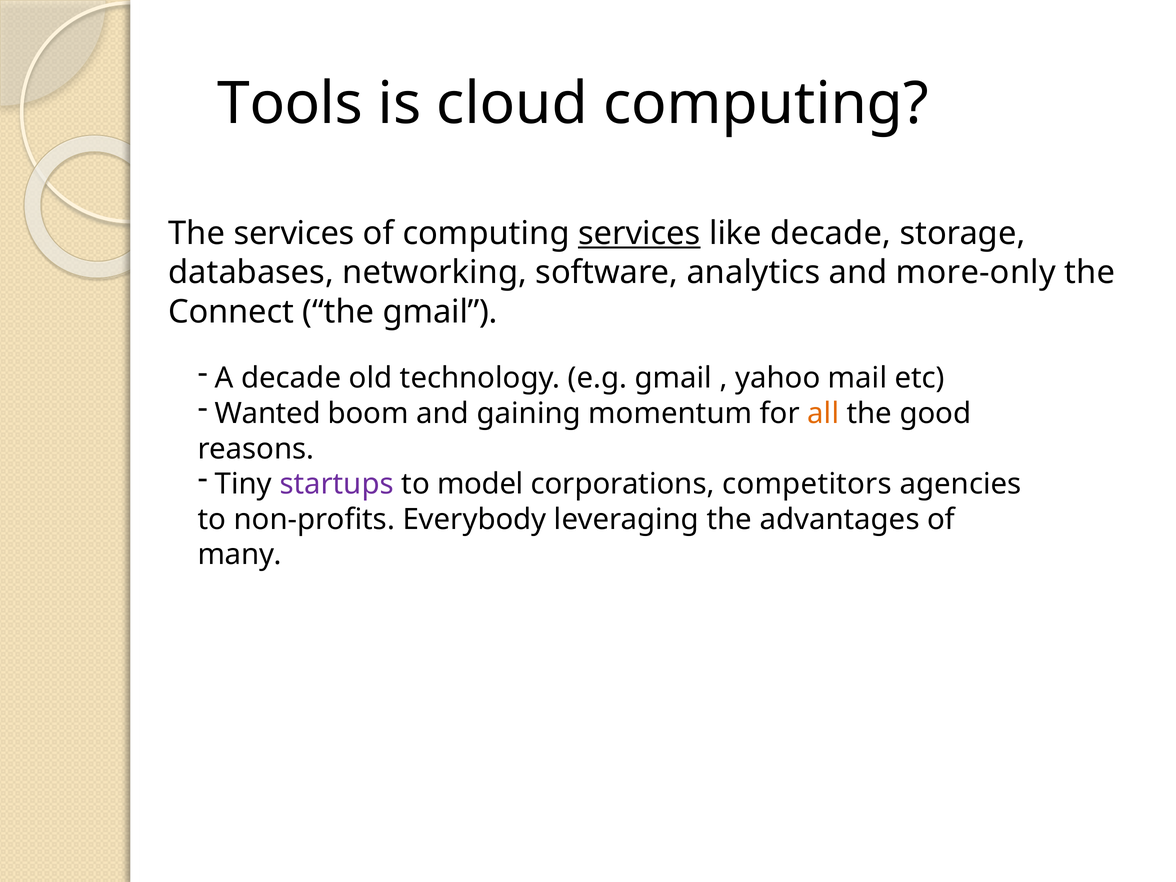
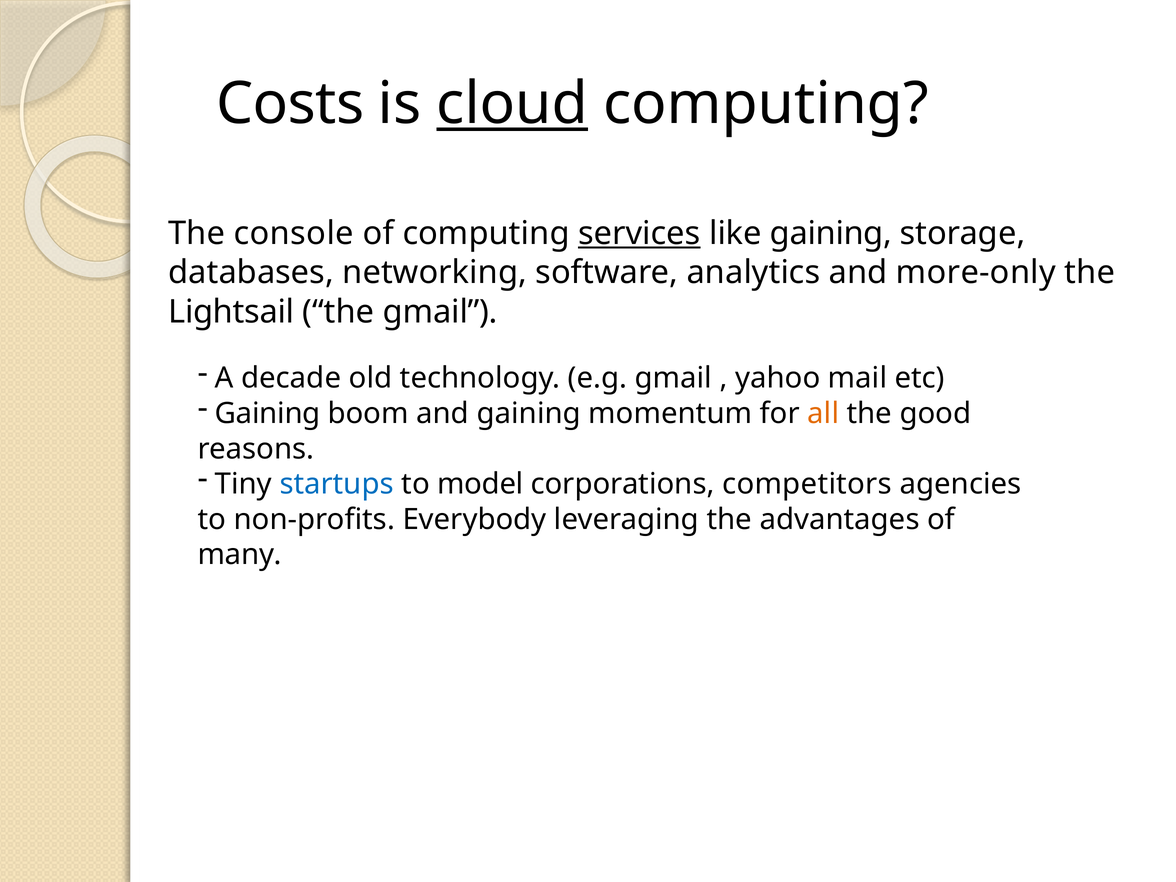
Tools: Tools -> Costs
cloud underline: none -> present
The services: services -> console
like decade: decade -> gaining
Connect: Connect -> Lightsail
Wanted at (268, 414): Wanted -> Gaining
startups colour: purple -> blue
